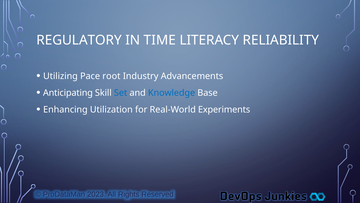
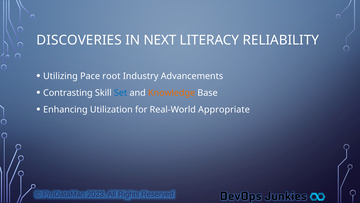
REGULATORY: REGULATORY -> DISCOVERIES
TIME: TIME -> NEXT
Anticipating: Anticipating -> Contrasting
Knowledge colour: blue -> orange
Experiments: Experiments -> Appropriate
